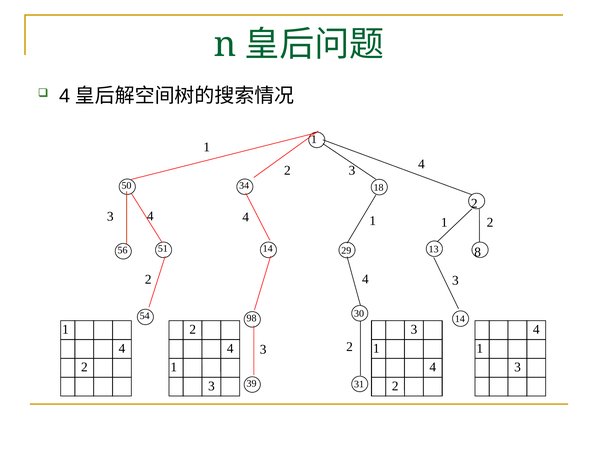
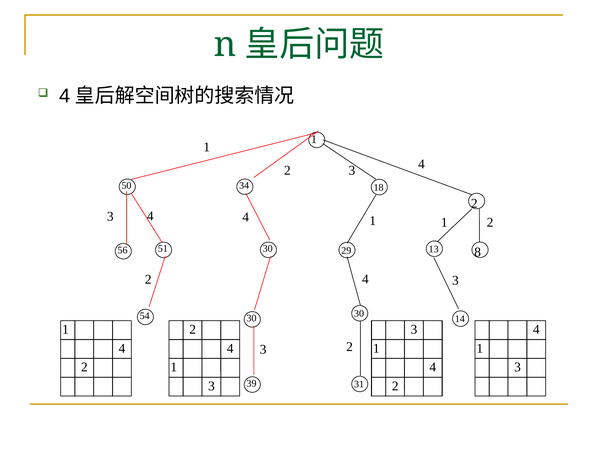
56 14: 14 -> 30
54 98: 98 -> 30
